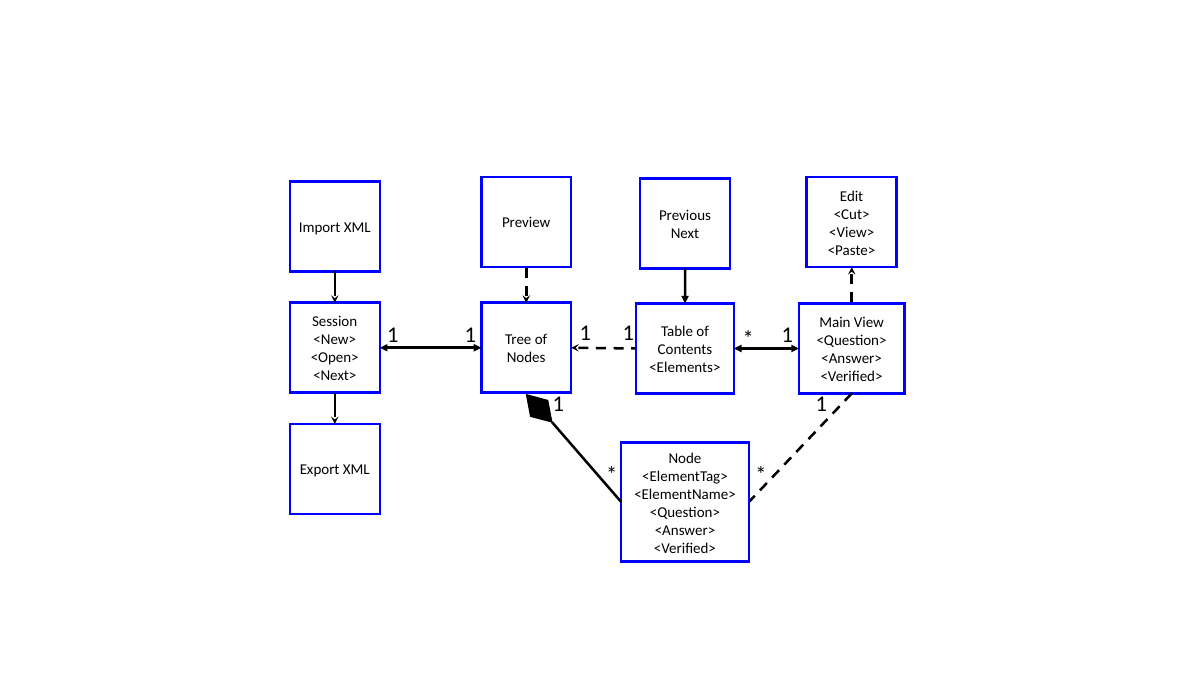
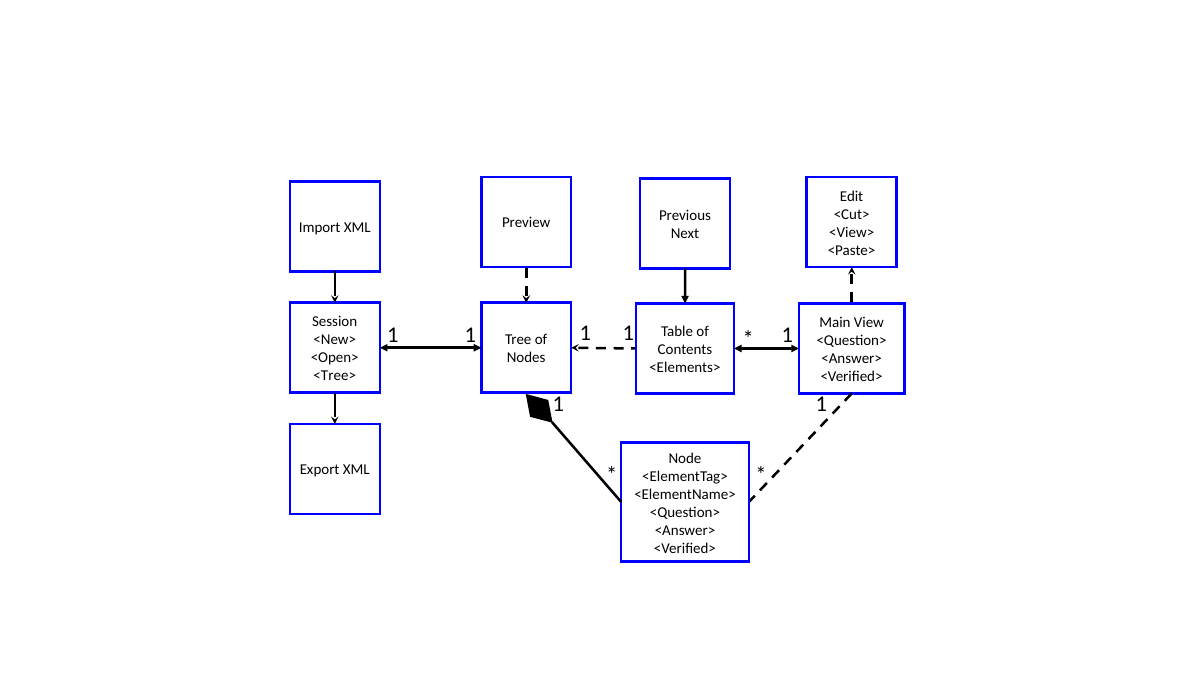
<Next>: <Next> -> <Tree>
